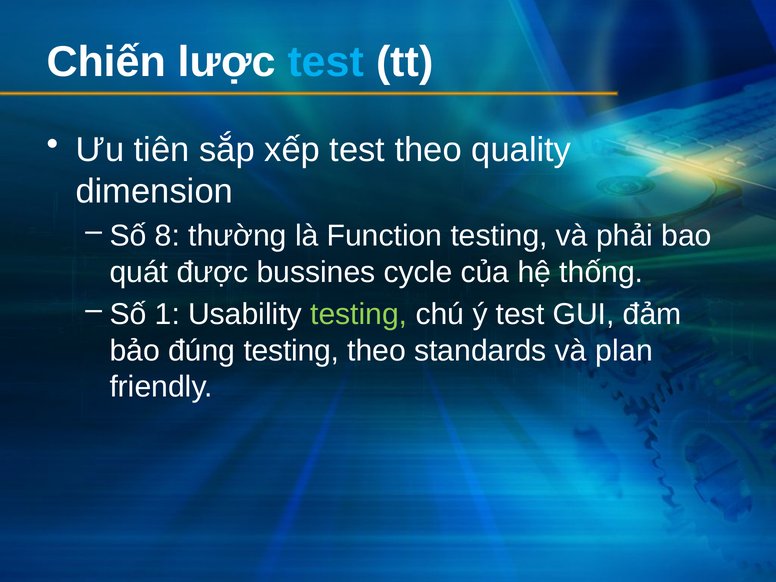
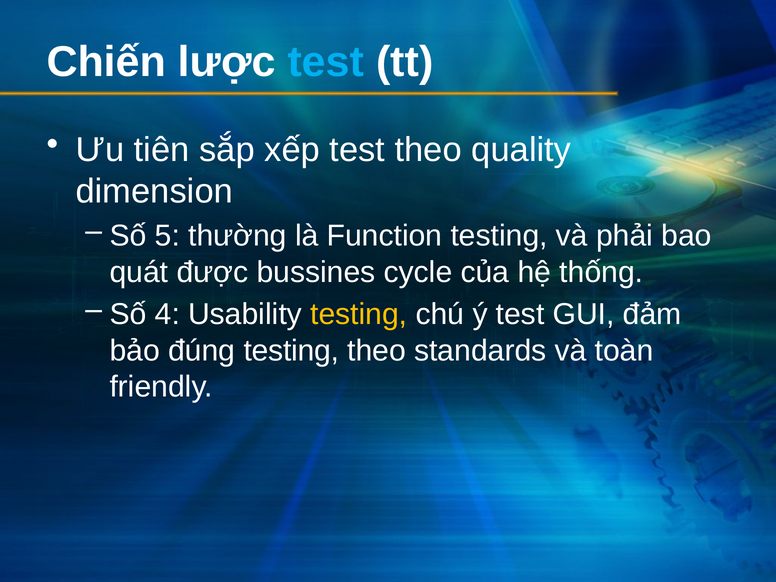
8: 8 -> 5
1: 1 -> 4
testing at (359, 314) colour: light green -> yellow
plan: plan -> toàn
